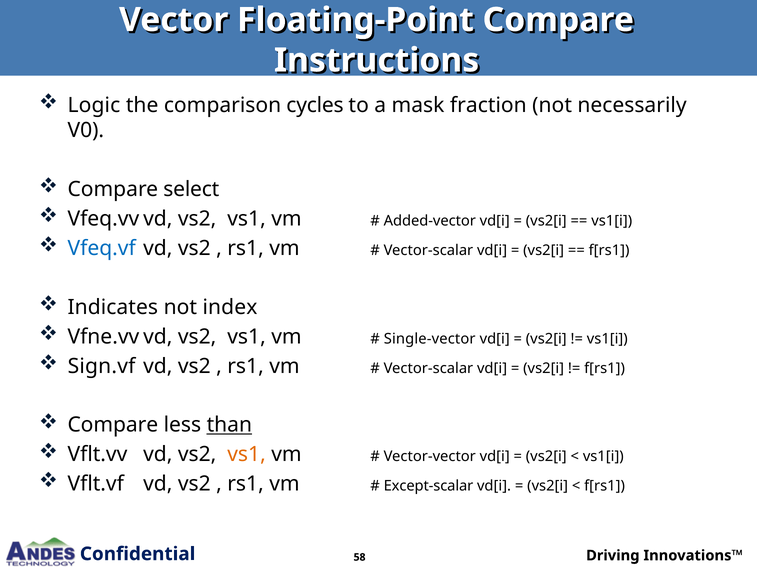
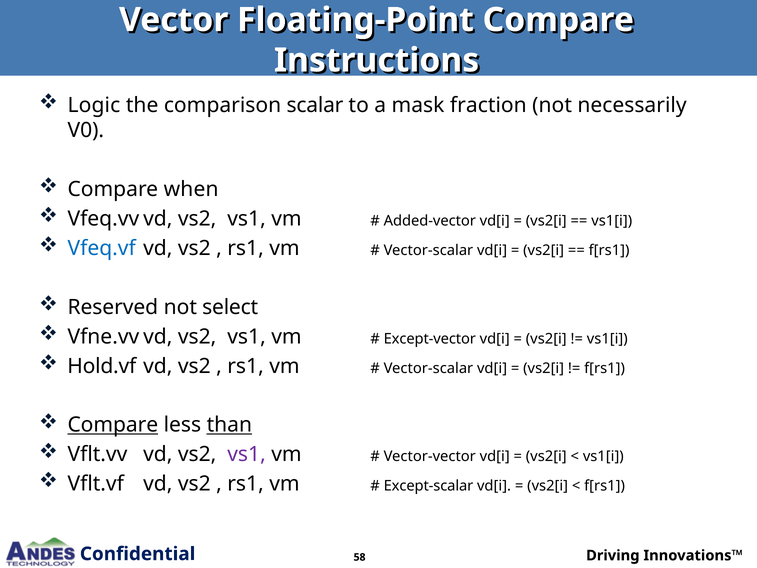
cycles: cycles -> scalar
select: select -> when
Indicates: Indicates -> Reserved
index: index -> select
Single-vector: Single-vector -> Except-vector
Sign.vf: Sign.vf -> Hold.vf
Compare at (113, 425) underline: none -> present
vs1 at (247, 454) colour: orange -> purple
